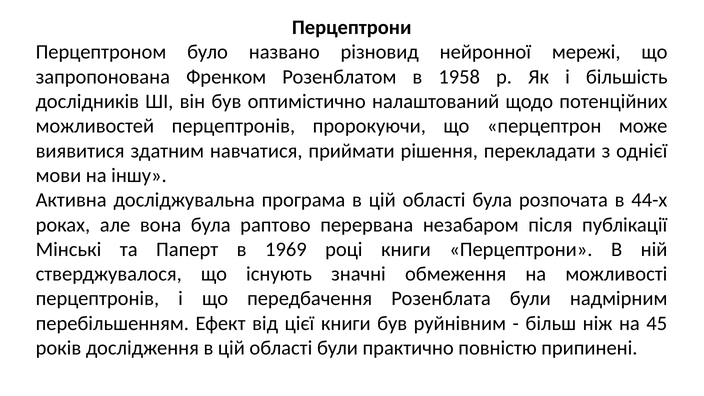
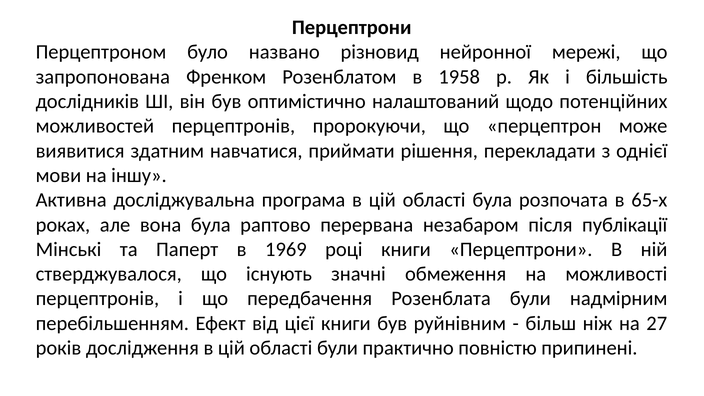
44-х: 44-х -> 65-х
45: 45 -> 27
